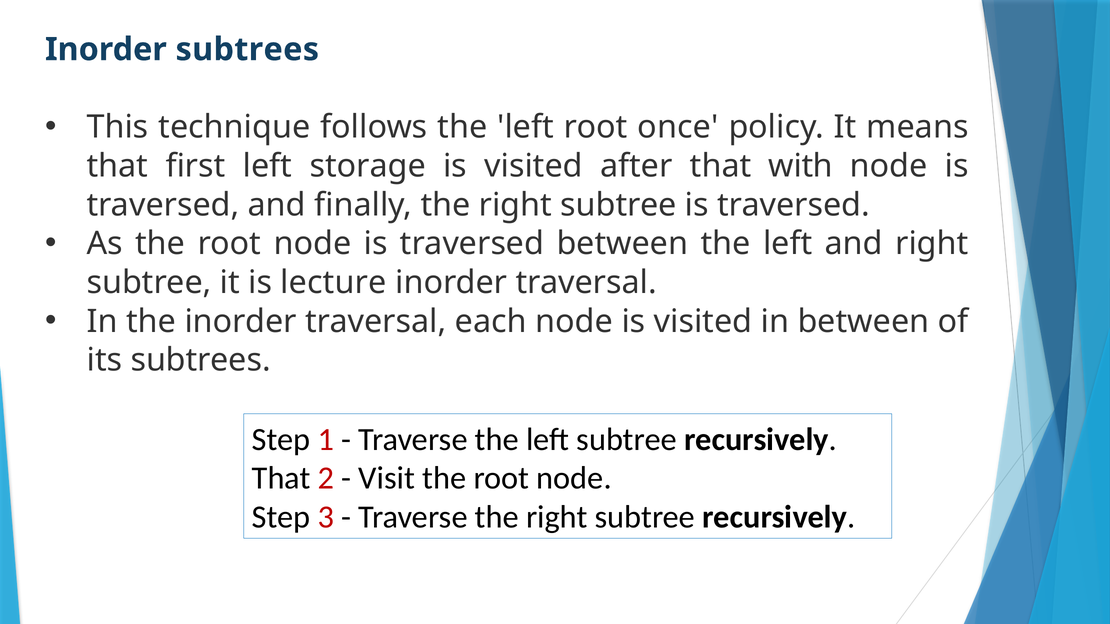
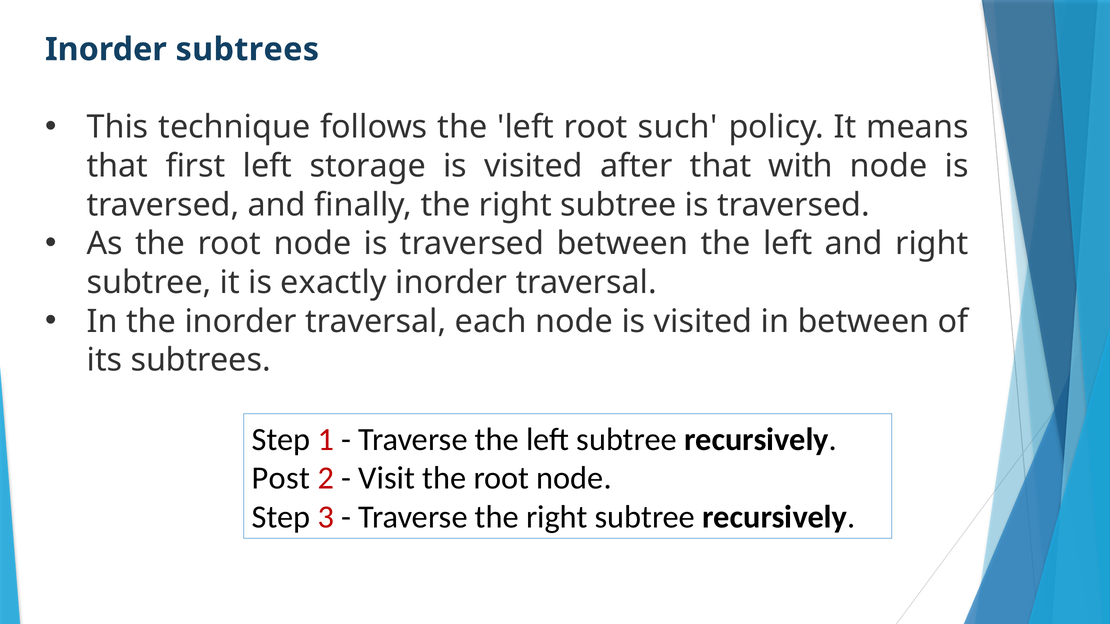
once: once -> such
lecture: lecture -> exactly
That at (281, 478): That -> Post
